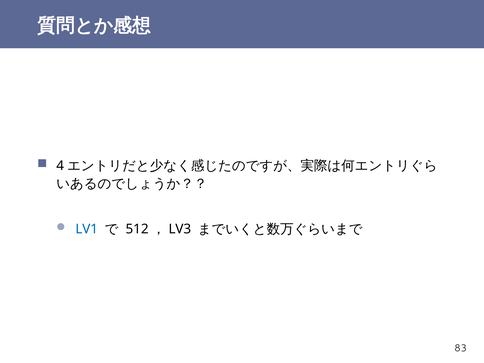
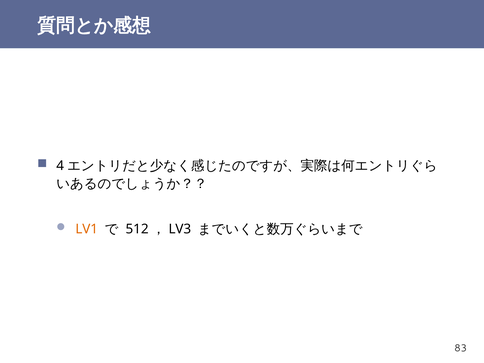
LV1 colour: blue -> orange
